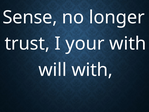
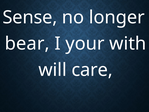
trust: trust -> bear
will with: with -> care
